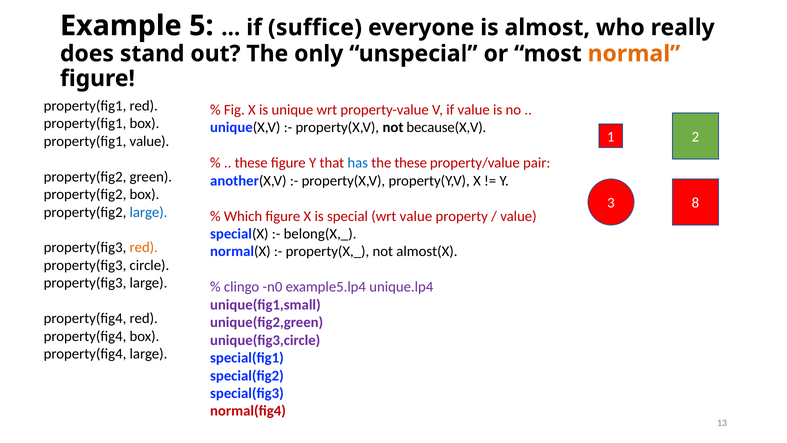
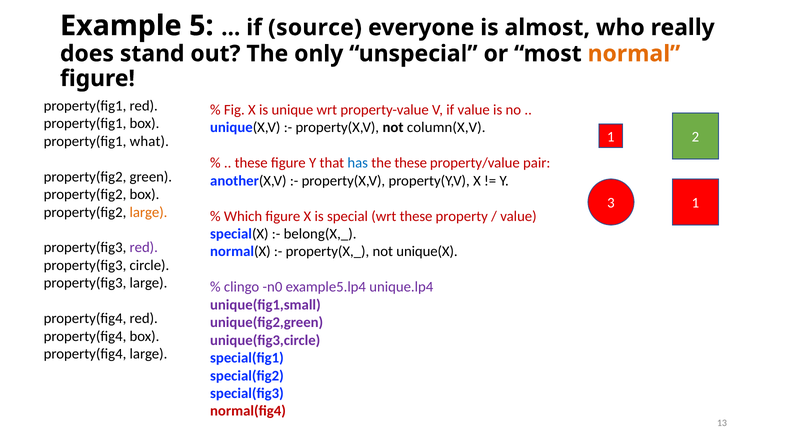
suffice: suffice -> source
because(X,V: because(X,V -> column(X,V
property(fig1 value: value -> what
3 8: 8 -> 1
large at (149, 212) colour: blue -> orange
wrt value: value -> these
red at (144, 247) colour: orange -> purple
almost(X: almost(X -> unique(X
